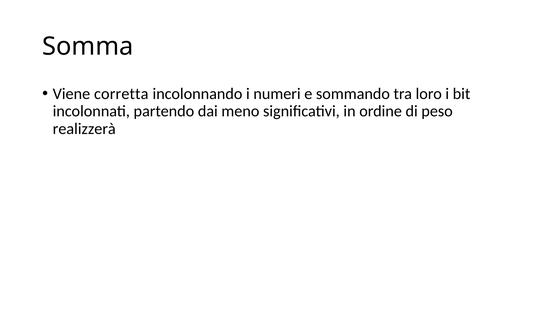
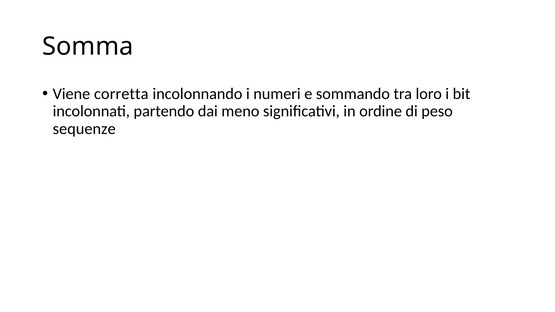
realizzerà: realizzerà -> sequenze
